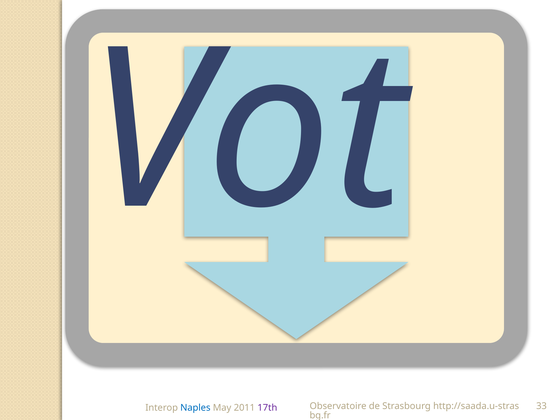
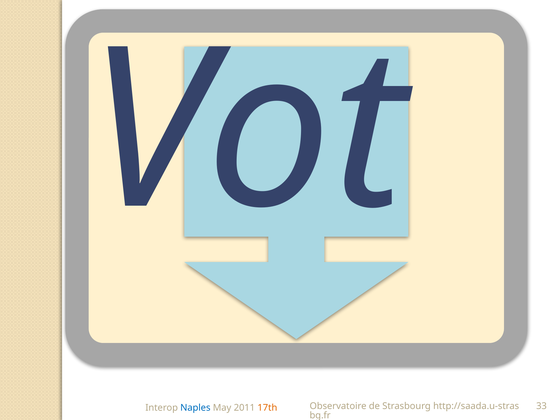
17th colour: purple -> orange
